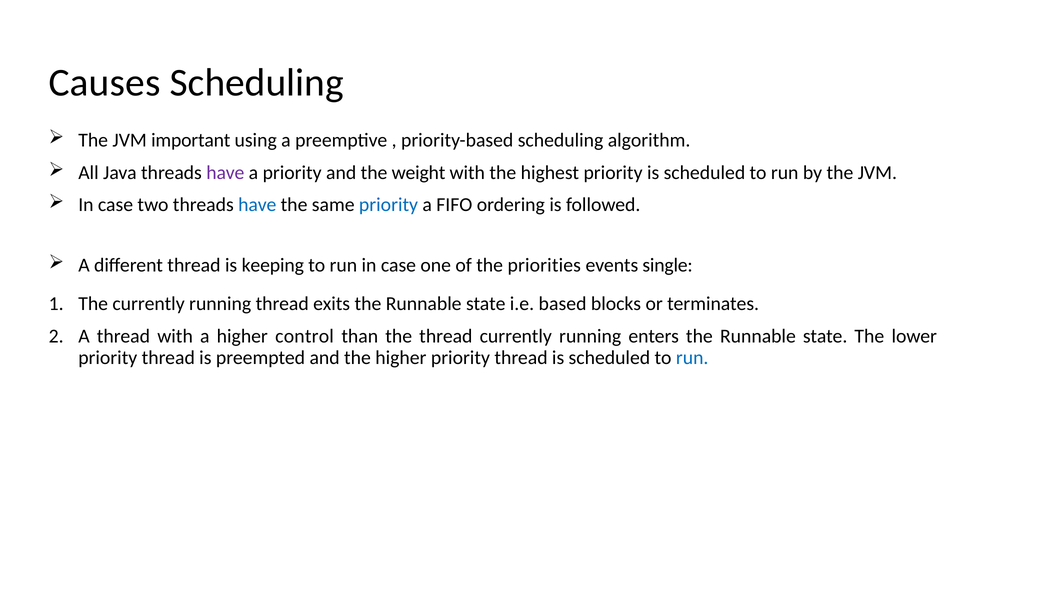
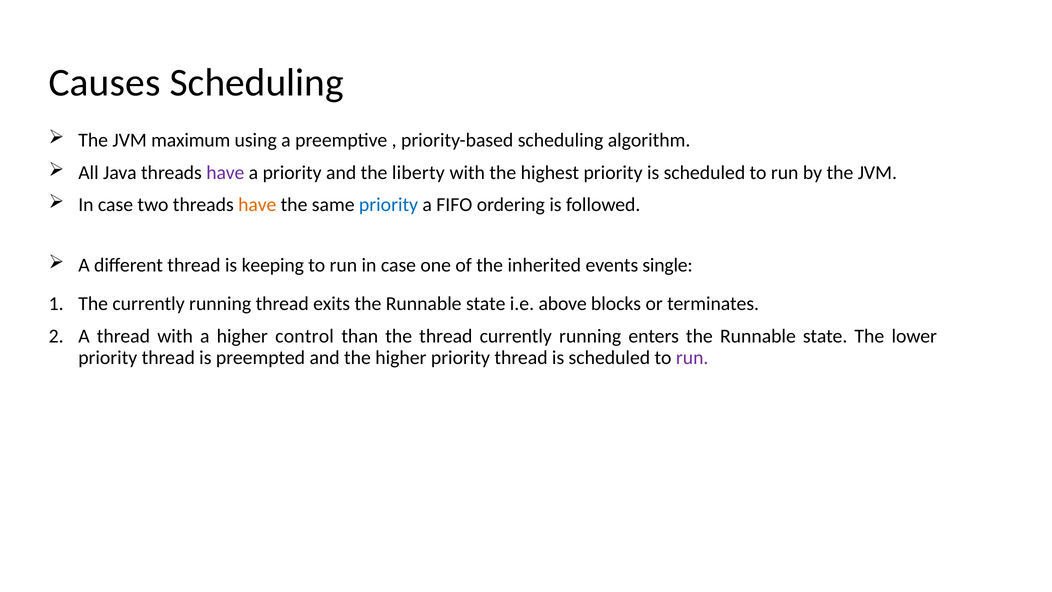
important: important -> maximum
weight: weight -> liberty
have at (257, 205) colour: blue -> orange
priorities: priorities -> inherited
based: based -> above
run at (692, 357) colour: blue -> purple
